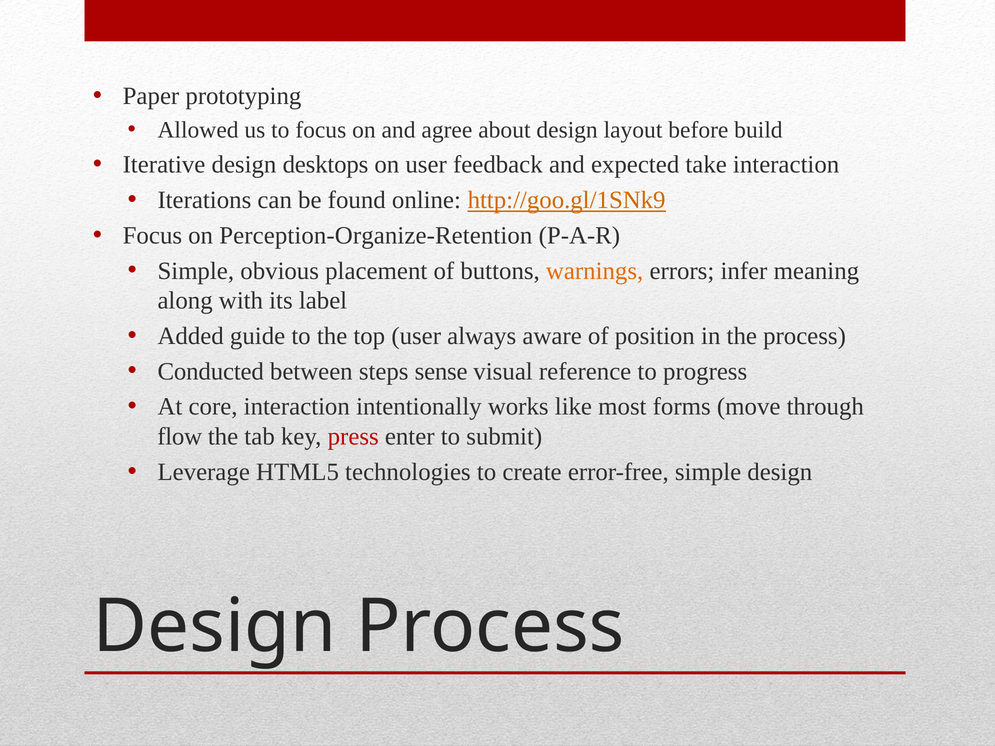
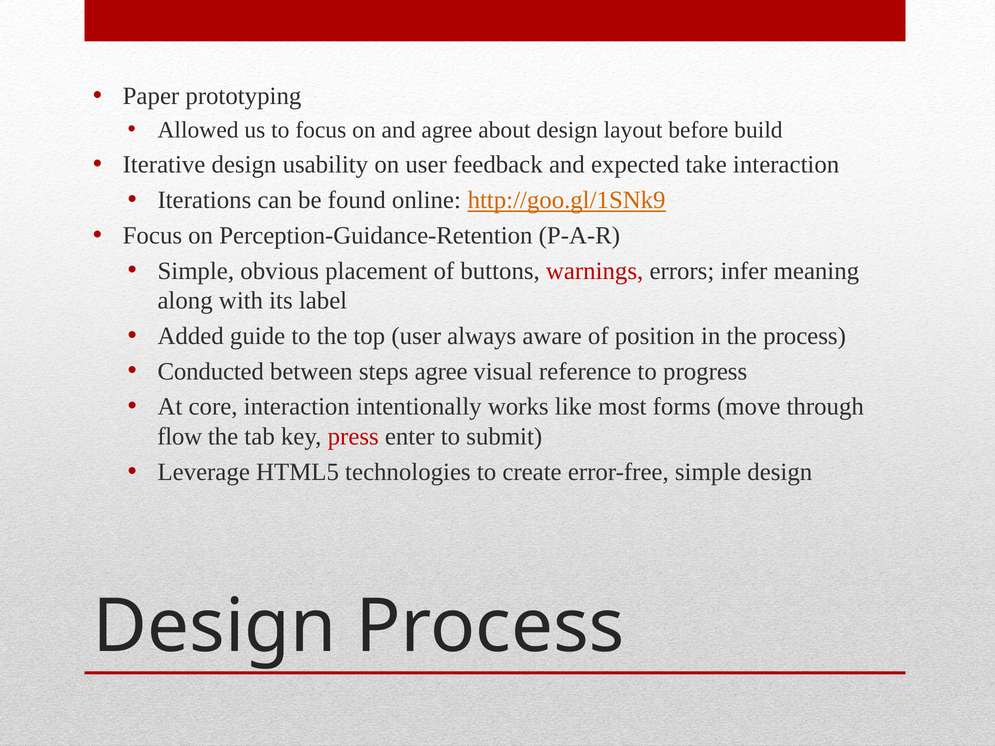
desktops: desktops -> usability
Perception-Organize-Retention: Perception-Organize-Retention -> Perception-Guidance-Retention
warnings colour: orange -> red
steps sense: sense -> agree
